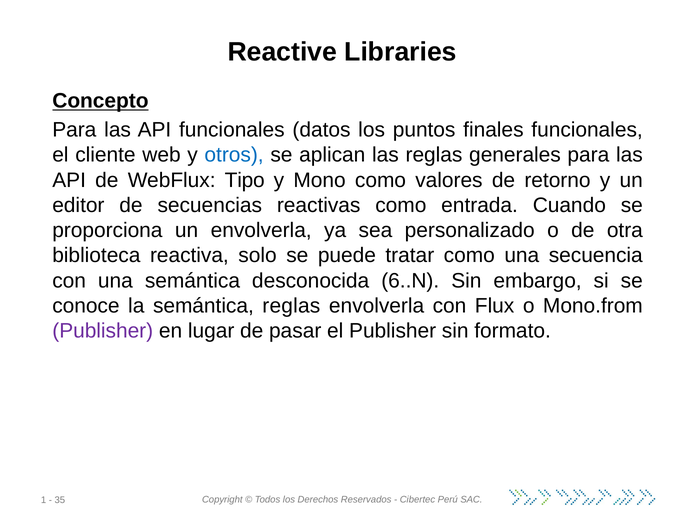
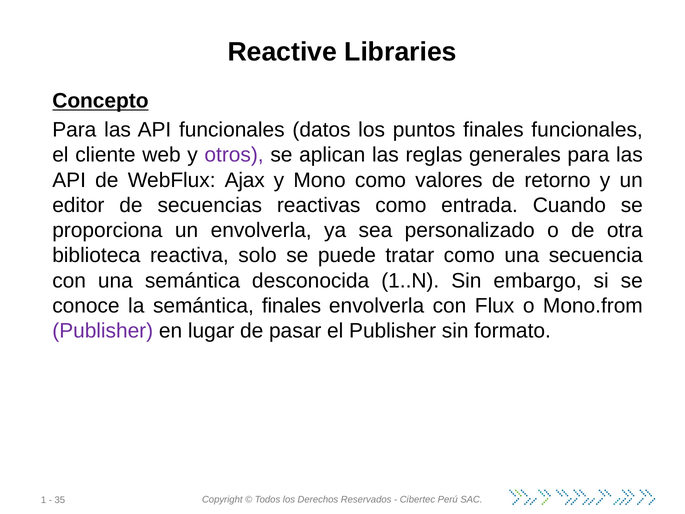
otros colour: blue -> purple
Tipo: Tipo -> Ajax
6..N: 6..N -> 1..N
semántica reglas: reglas -> finales
